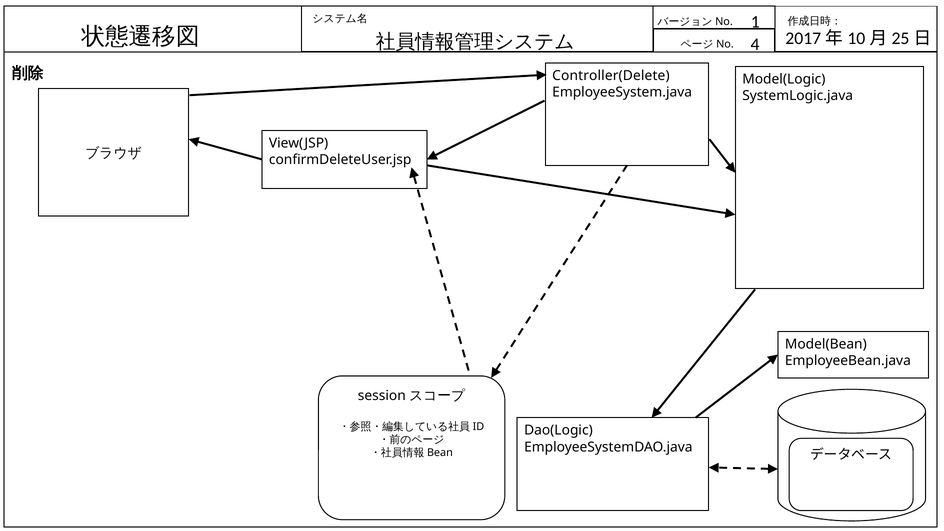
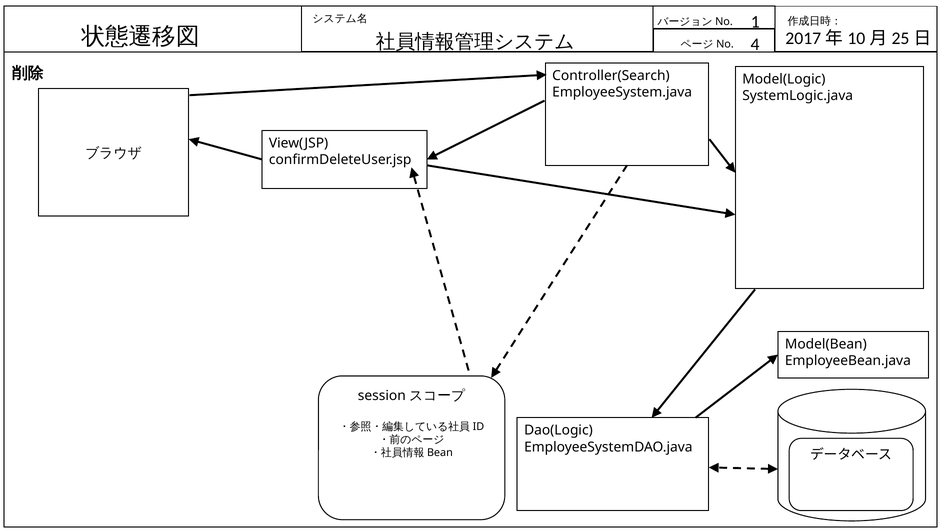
Controller(Delete: Controller(Delete -> Controller(Search
